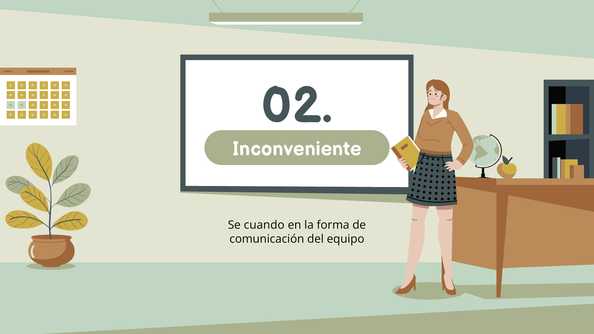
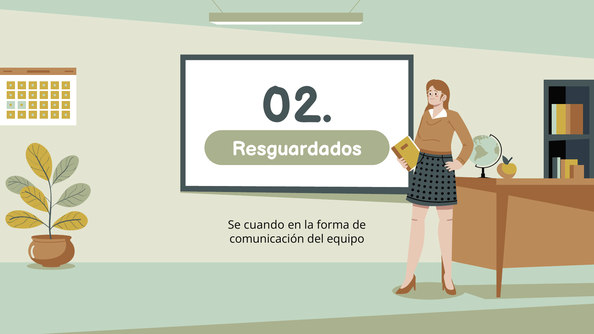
Inconveniente: Inconveniente -> Resguardados
